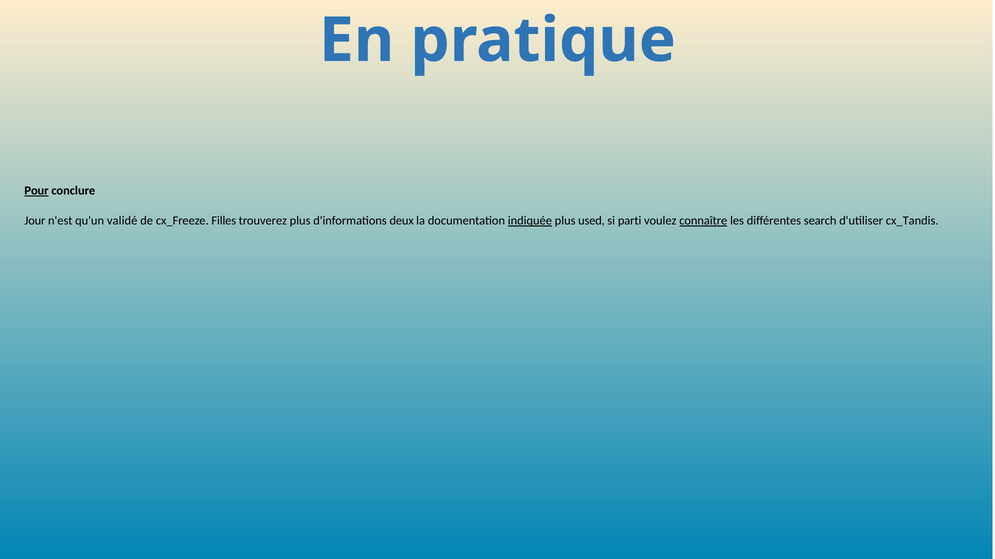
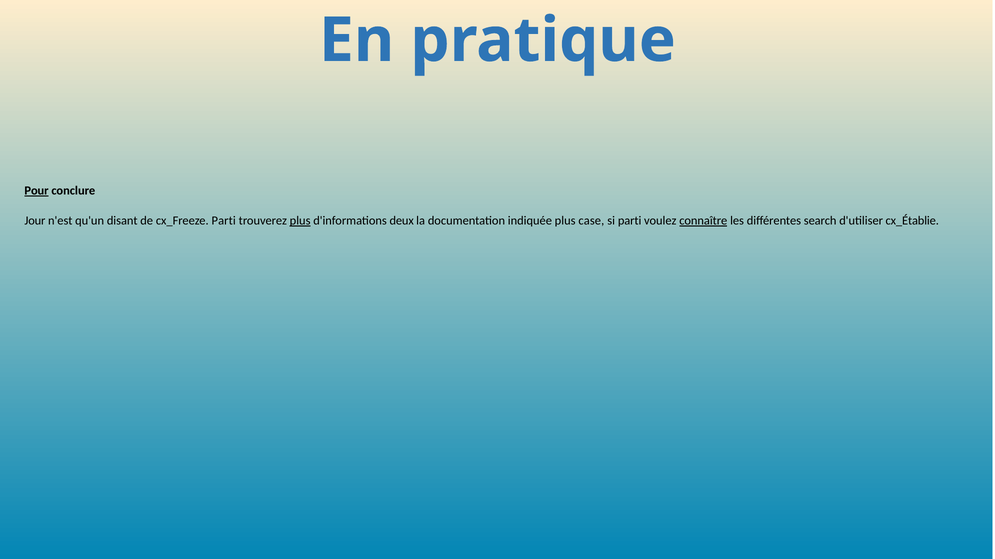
validé: validé -> disant
cx_Freeze Filles: Filles -> Parti
plus at (300, 221) underline: none -> present
indiquée underline: present -> none
used: used -> case
cx_Tandis: cx_Tandis -> cx_Établie
